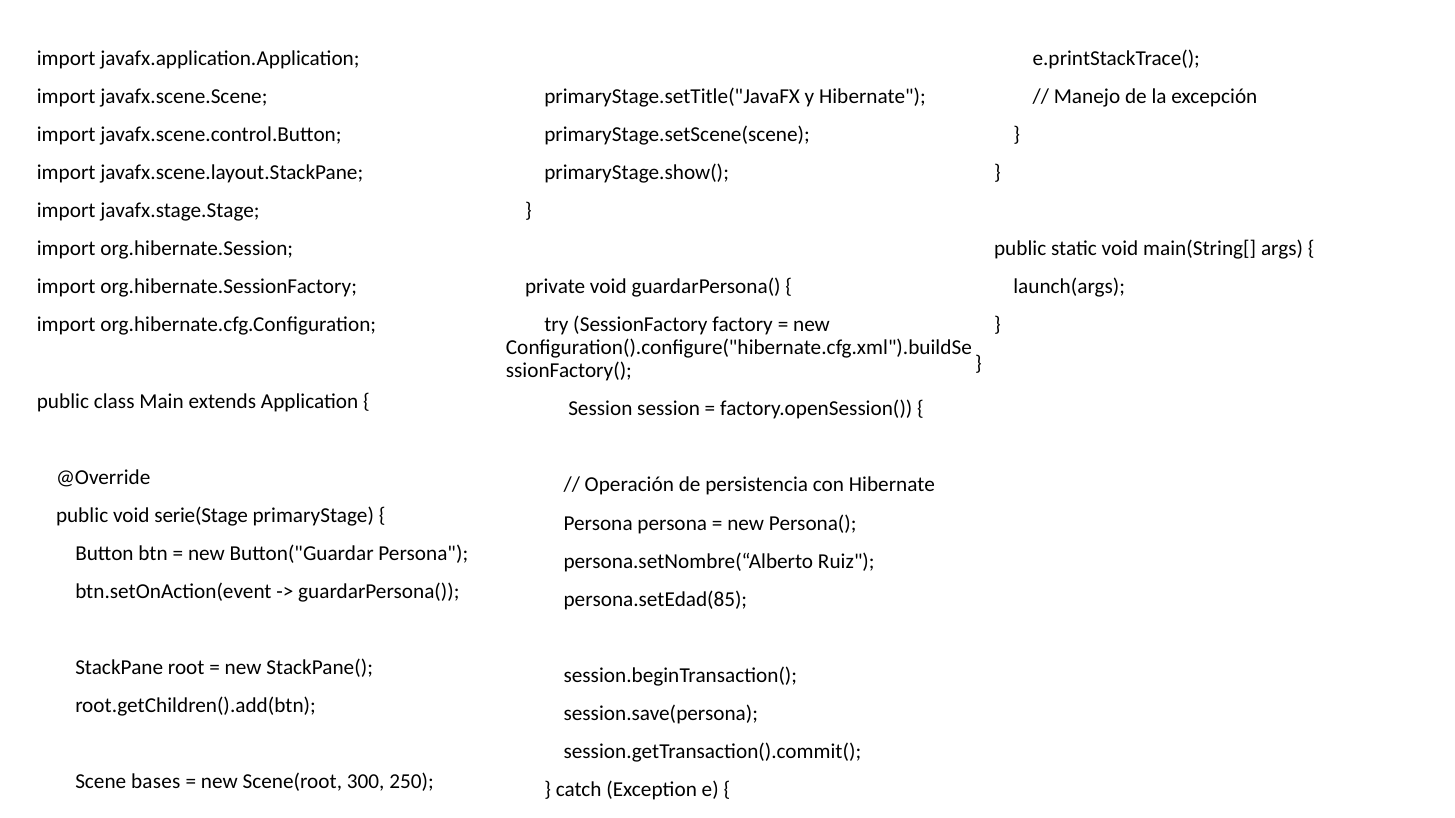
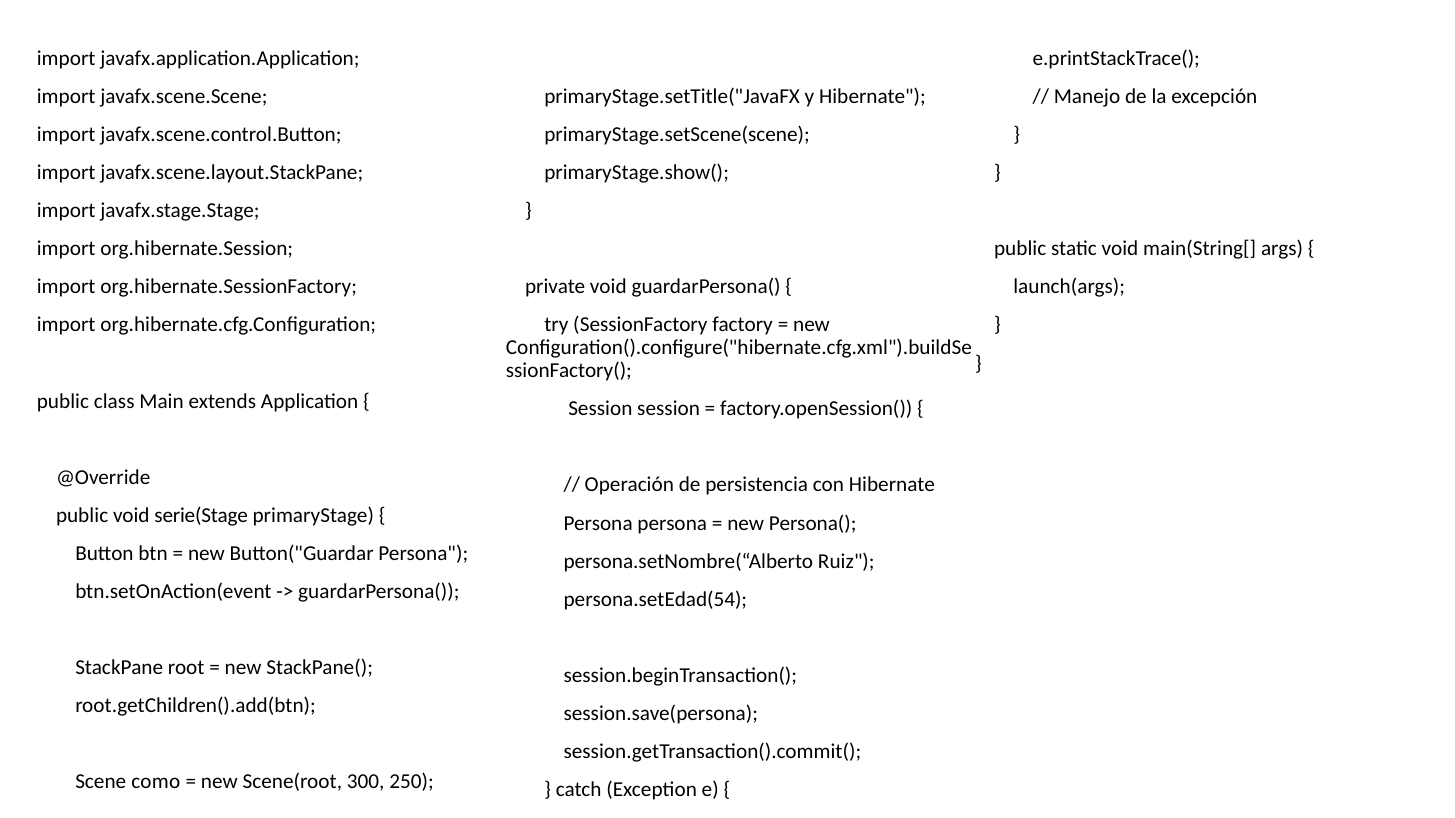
persona.setEdad(85: persona.setEdad(85 -> persona.setEdad(54
bases: bases -> como
